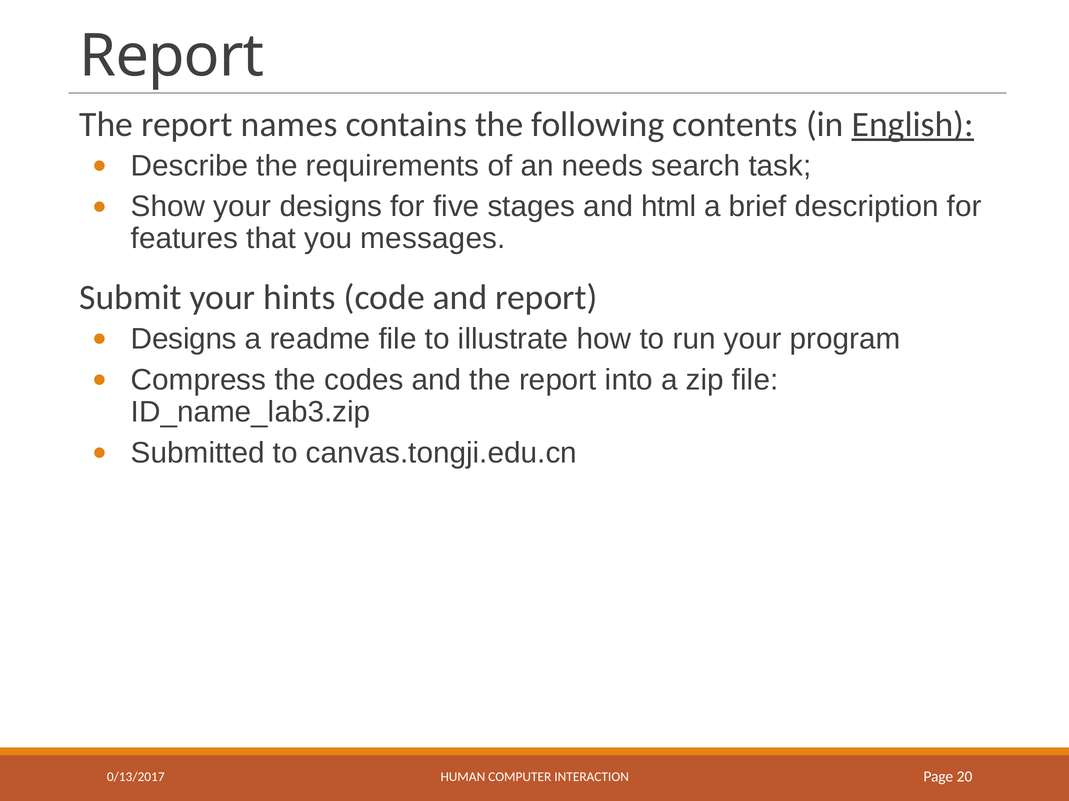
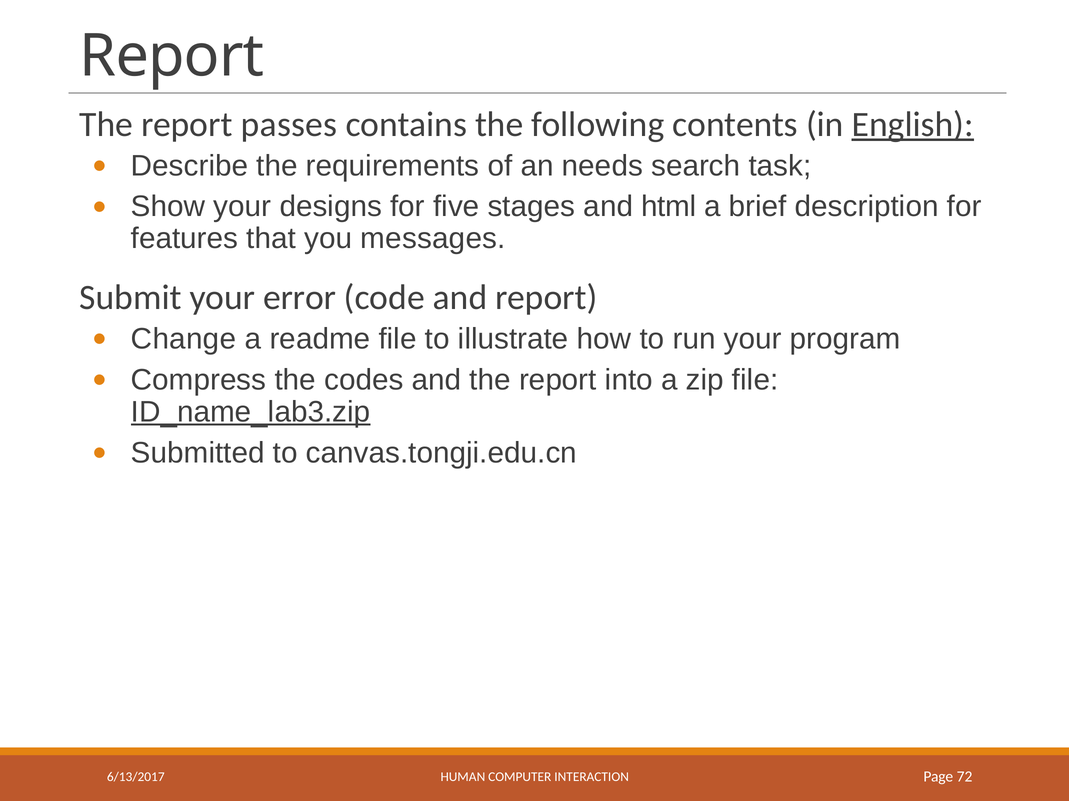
names: names -> passes
hints: hints -> error
Designs at (184, 339): Designs -> Change
ID_name_lab3.zip underline: none -> present
0/13/2017: 0/13/2017 -> 6/13/2017
20: 20 -> 72
